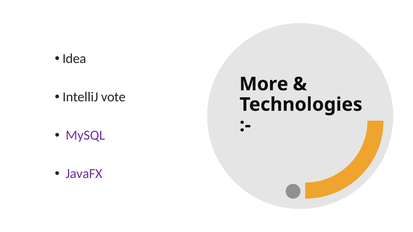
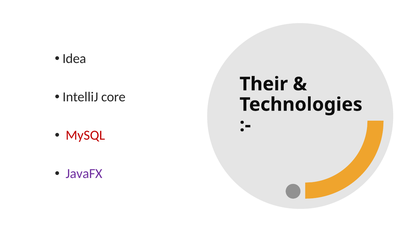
More: More -> Their
vote: vote -> core
MySQL colour: purple -> red
